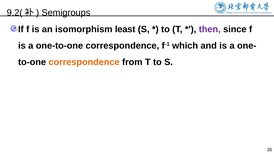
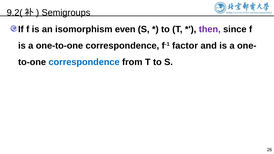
least: least -> even
which: which -> factor
correspondence at (84, 62) colour: orange -> blue
